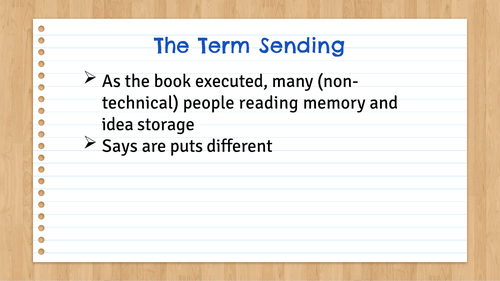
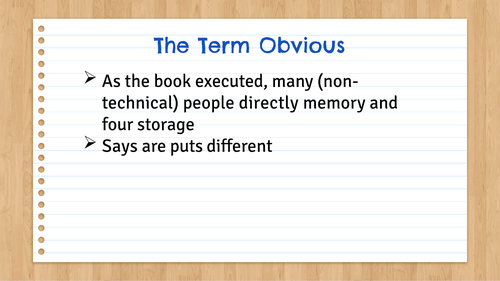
Sending: Sending -> Obvious
reading: reading -> directly
idea: idea -> four
